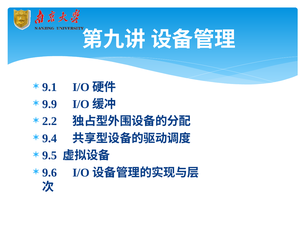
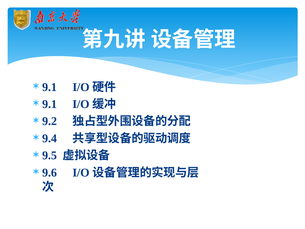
9.9 at (50, 104): 9.9 -> 9.1
2.2: 2.2 -> 9.2
